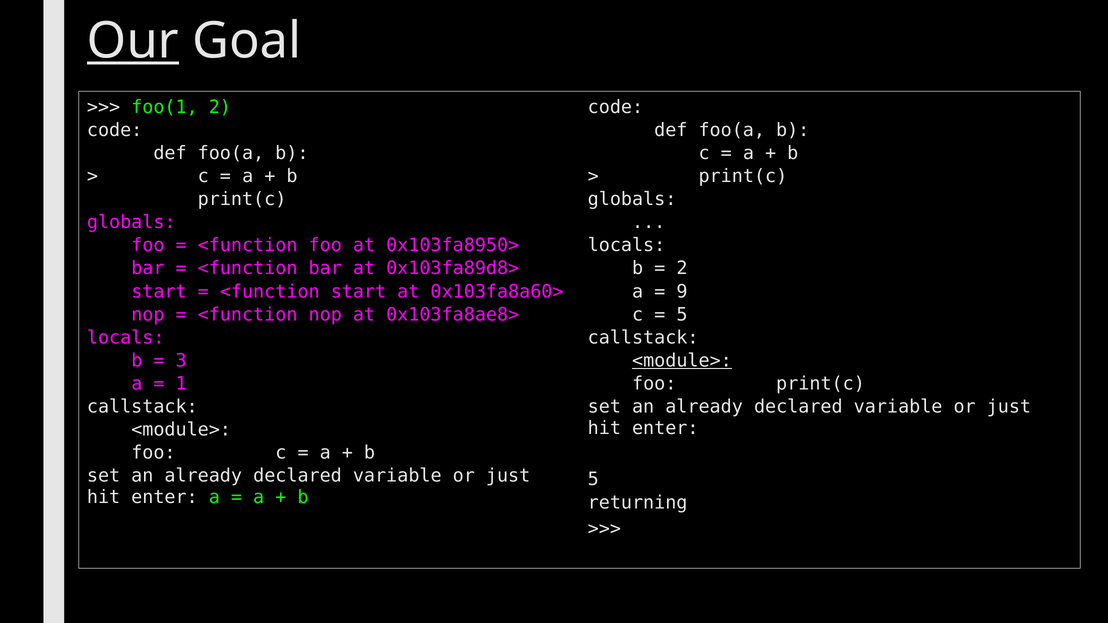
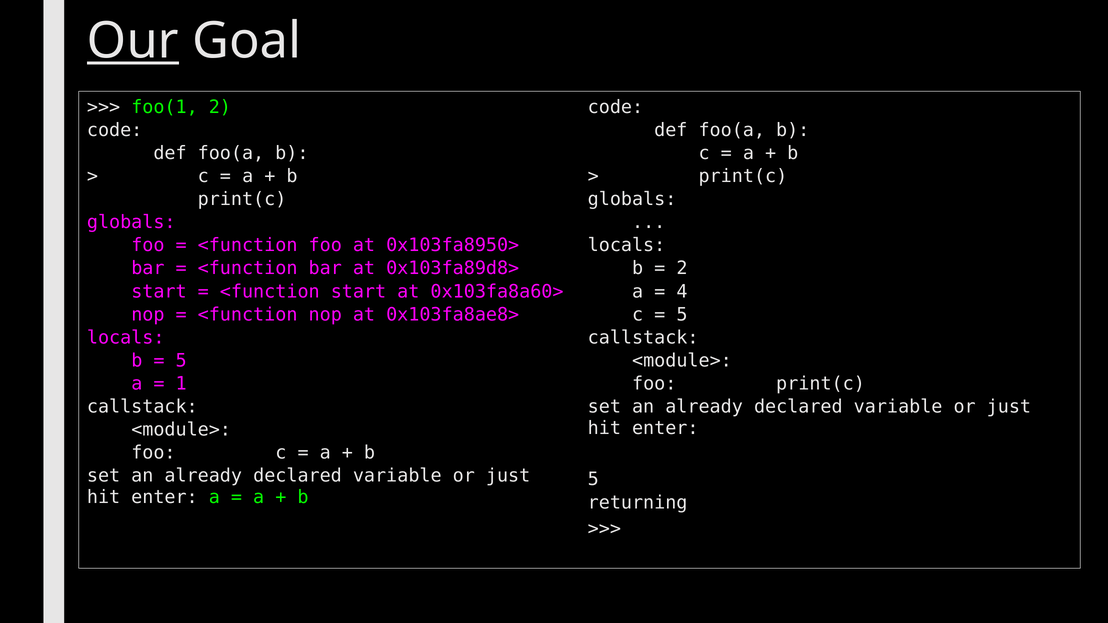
9: 9 -> 4
3 at (181, 361): 3 -> 5
<module> at (682, 361) underline: present -> none
